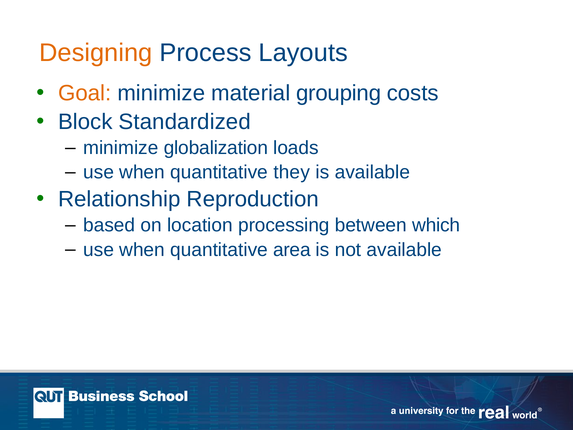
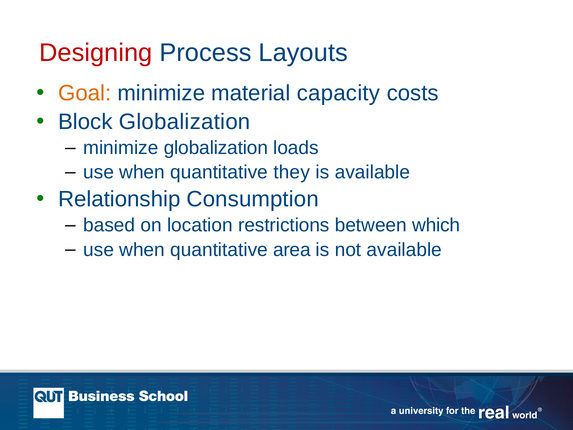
Designing colour: orange -> red
grouping: grouping -> capacity
Block Standardized: Standardized -> Globalization
Reproduction: Reproduction -> Consumption
processing: processing -> restrictions
